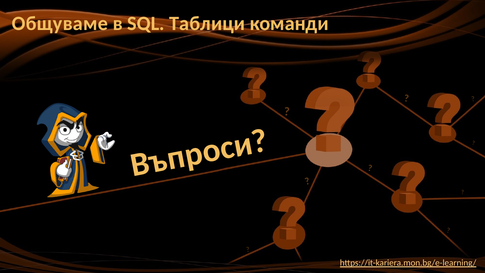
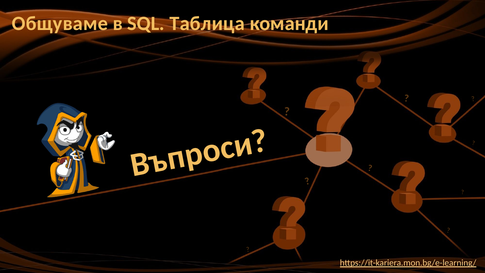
Таблици: Таблици -> Таблица
